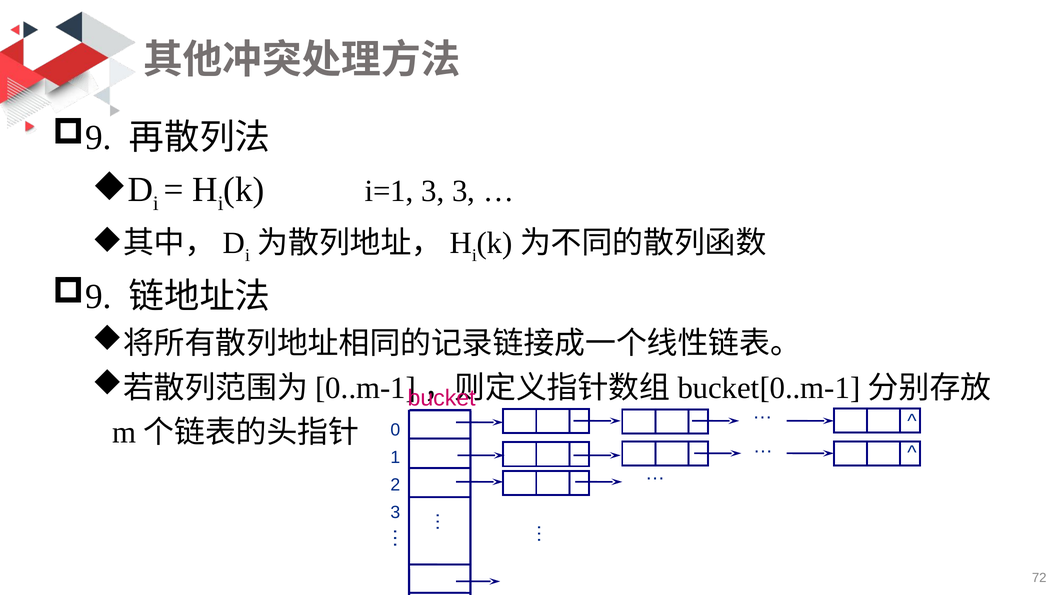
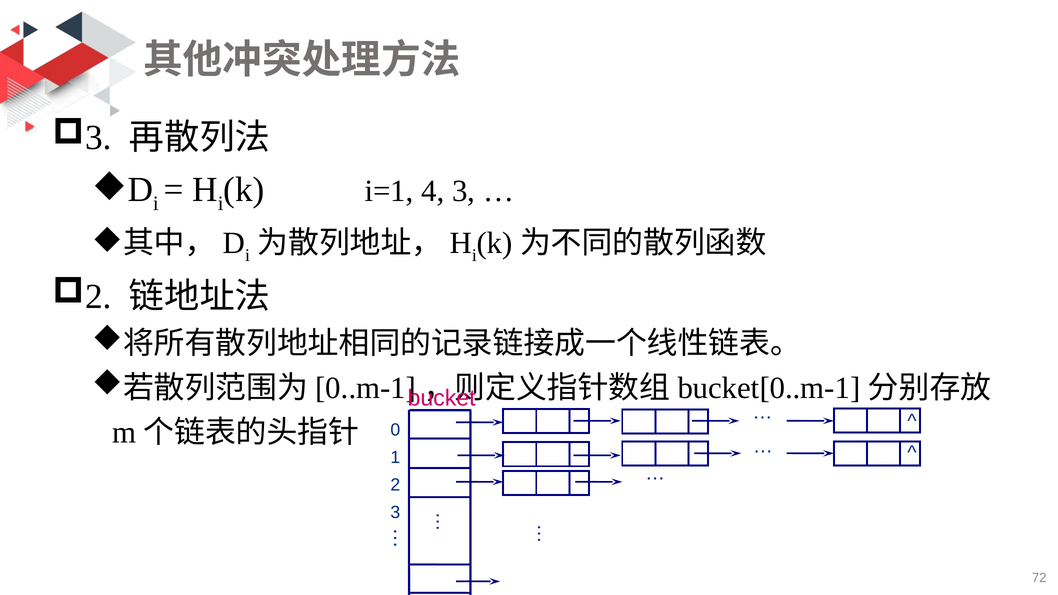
9 at (98, 138): 9 -> 3
i=1 3: 3 -> 4
9 at (98, 297): 9 -> 2
